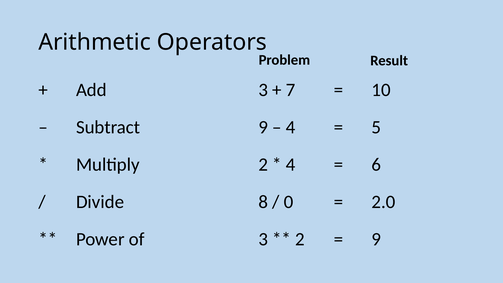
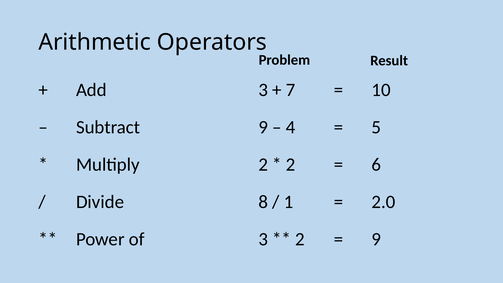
4 at (291, 164): 4 -> 2
0: 0 -> 1
